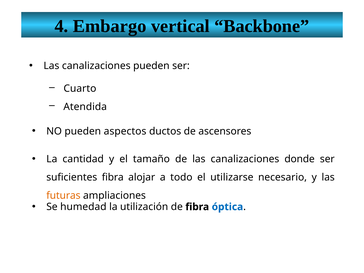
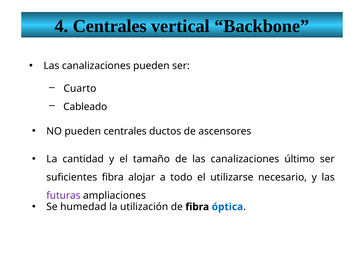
4 Embargo: Embargo -> Centrales
Atendida: Atendida -> Cableado
pueden aspectos: aspectos -> centrales
donde: donde -> último
futuras colour: orange -> purple
